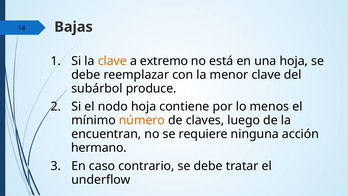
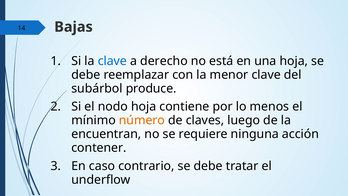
clave at (112, 61) colour: orange -> blue
extremo: extremo -> derecho
hermano: hermano -> contener
